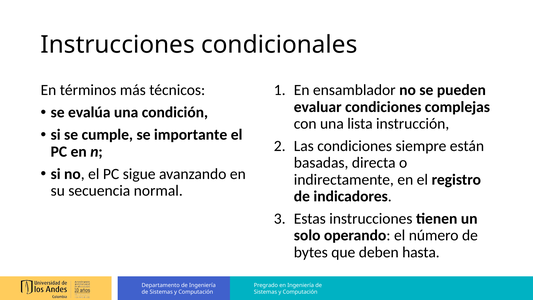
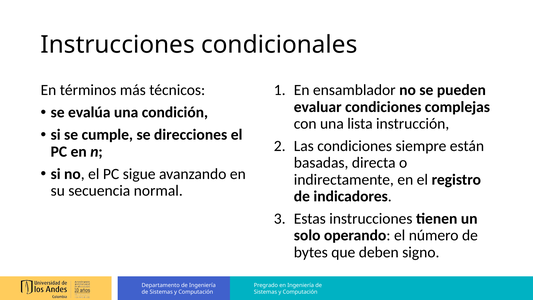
importante: importante -> direcciones
hasta: hasta -> signo
